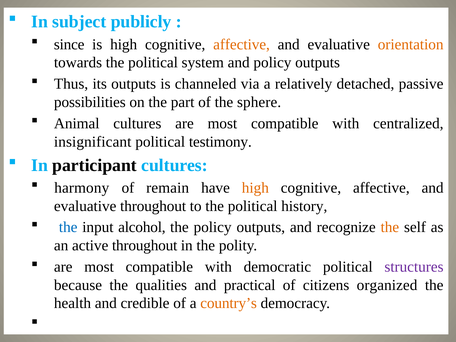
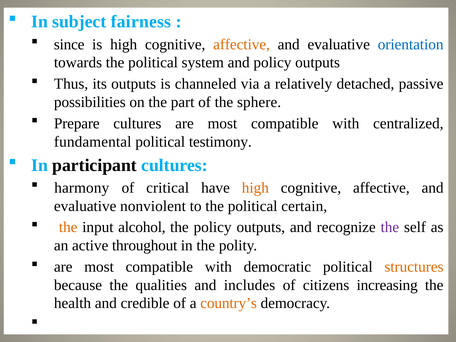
publicly: publicly -> fairness
orientation colour: orange -> blue
Animal: Animal -> Prepare
insignificant: insignificant -> fundamental
remain: remain -> critical
evaluative throughout: throughout -> nonviolent
history: history -> certain
the at (68, 227) colour: blue -> orange
the at (390, 227) colour: orange -> purple
structures colour: purple -> orange
practical: practical -> includes
organized: organized -> increasing
